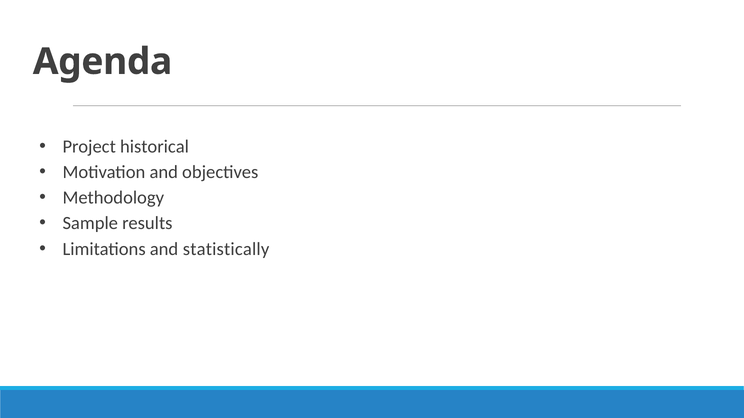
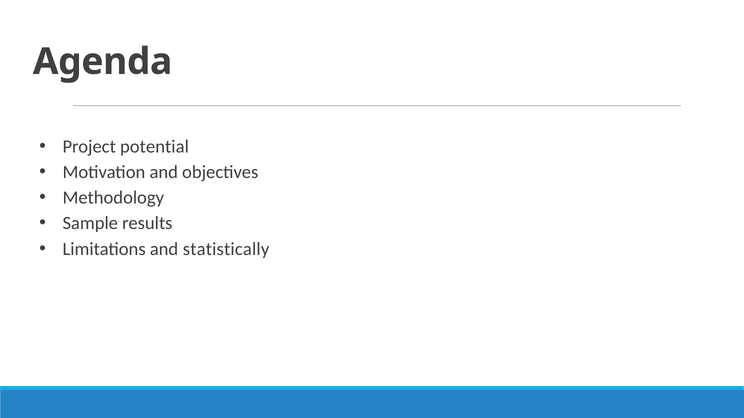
historical: historical -> potential
